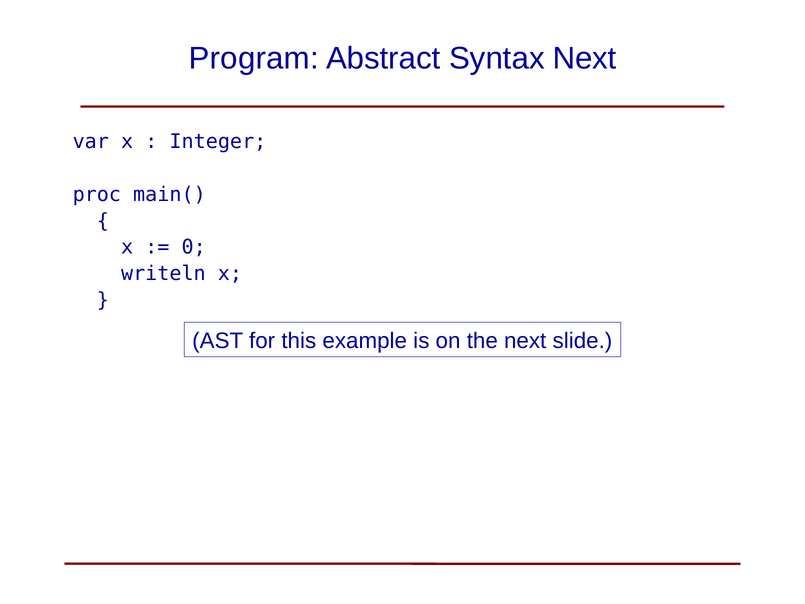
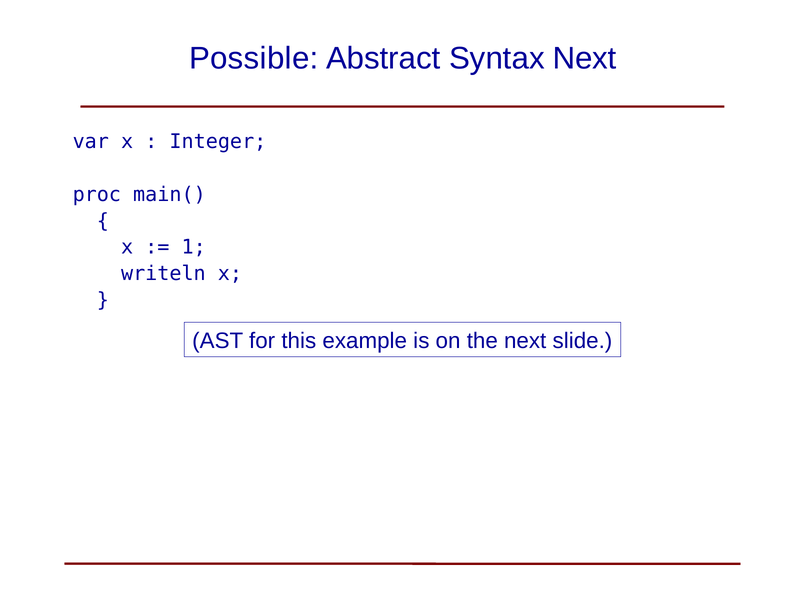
Program: Program -> Possible
0: 0 -> 1
